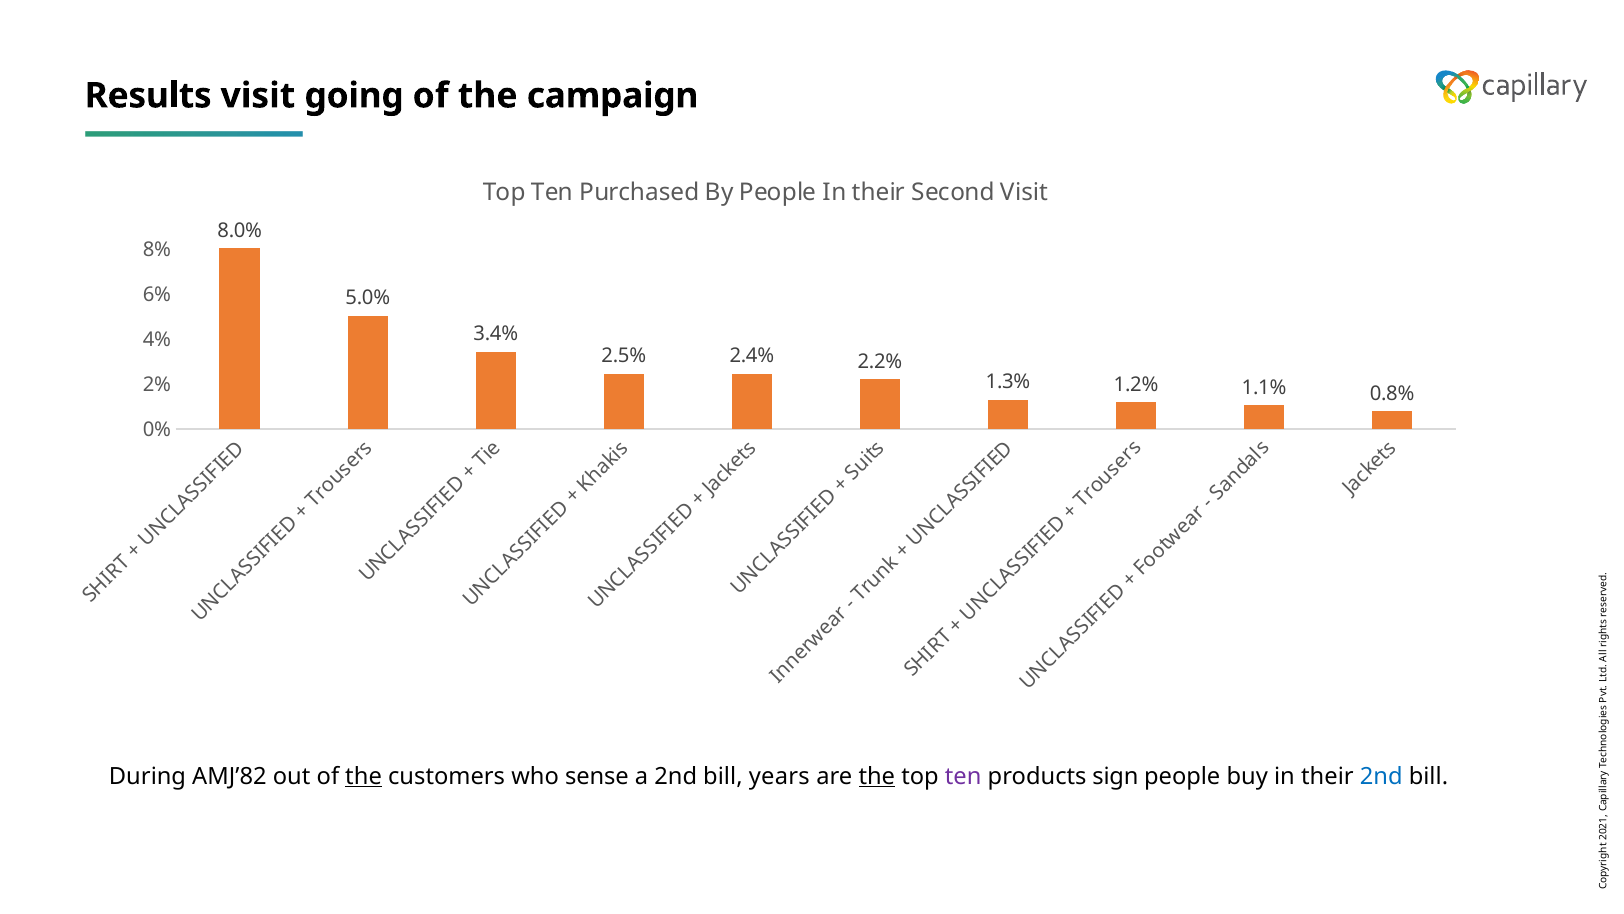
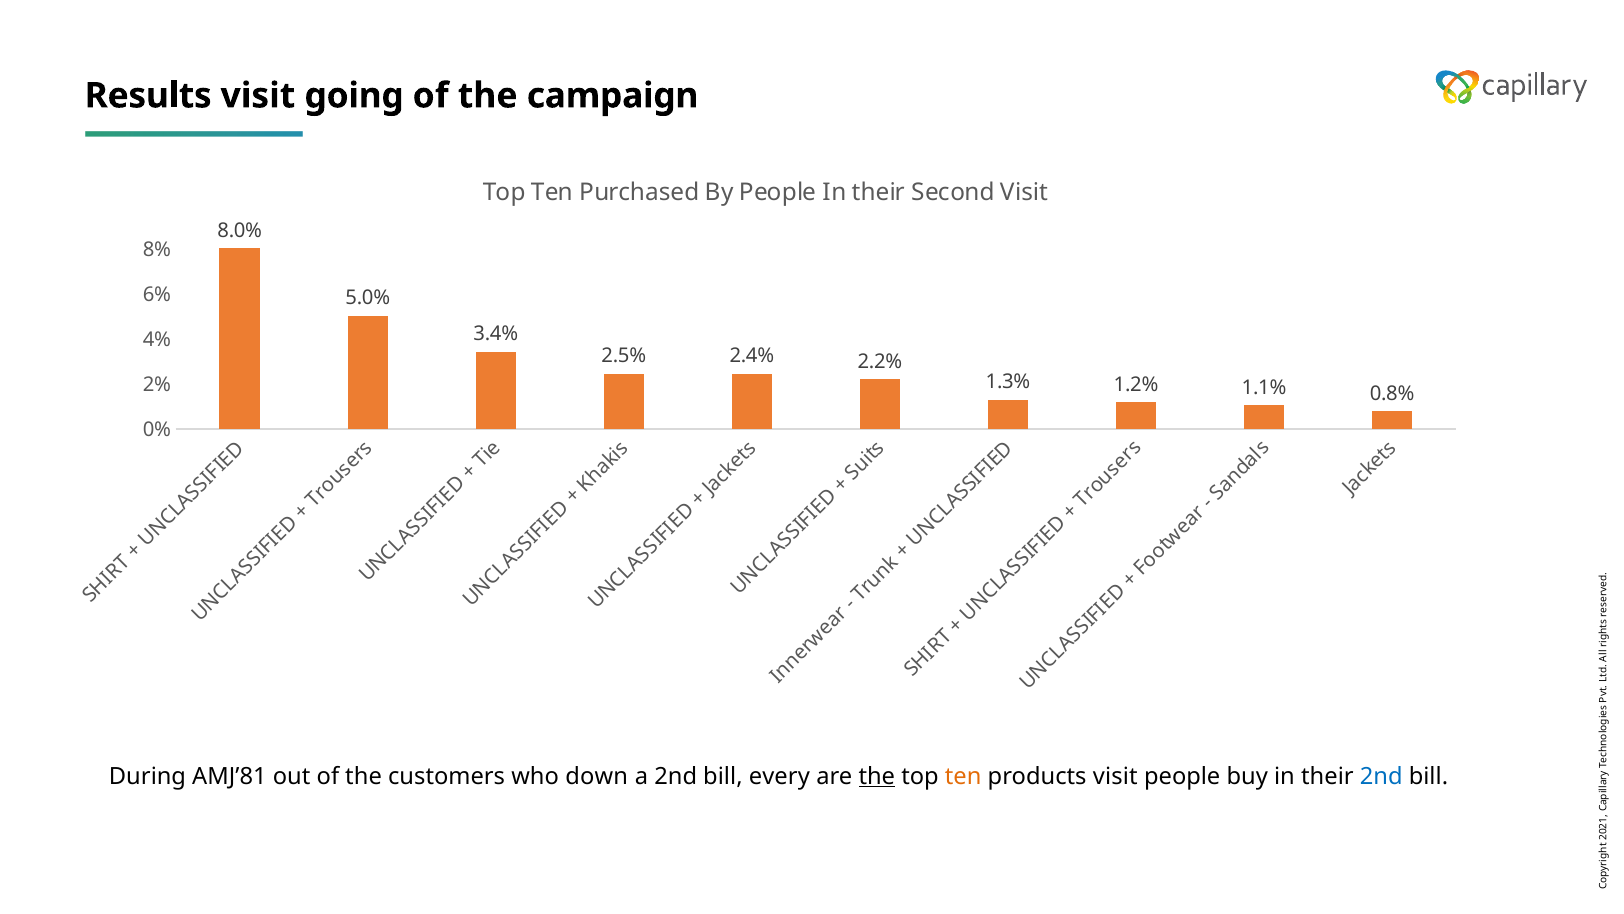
AMJ’82: AMJ’82 -> AMJ’81
the at (364, 776) underline: present -> none
sense: sense -> down
years: years -> every
ten at (963, 776) colour: purple -> orange
products sign: sign -> visit
